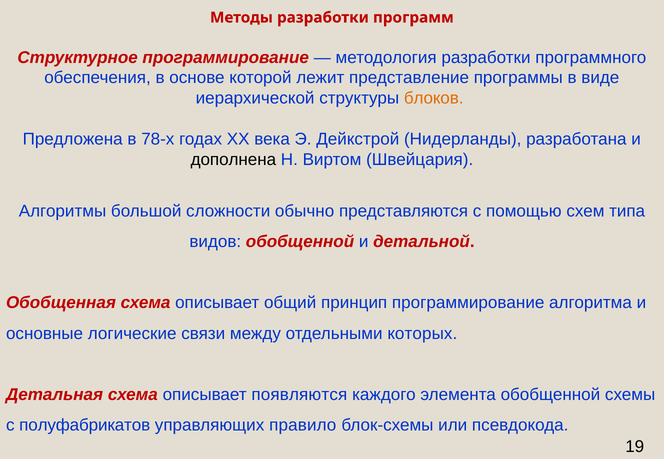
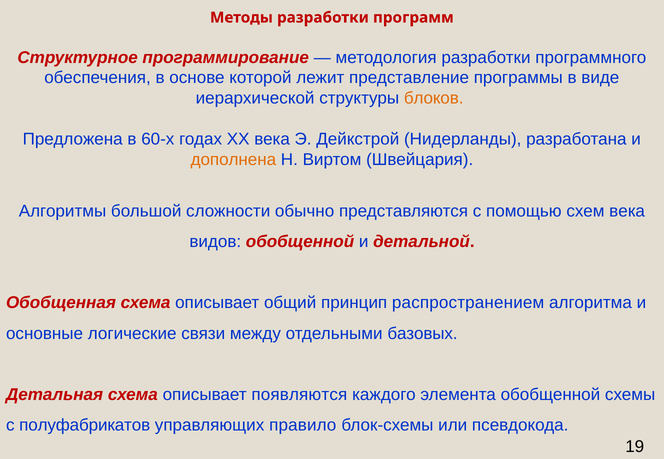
78-х: 78-х -> 60-х
дополнена colour: black -> orange
схем типа: типа -> века
принцип программирование: программирование -> распространением
которых: которых -> базовых
